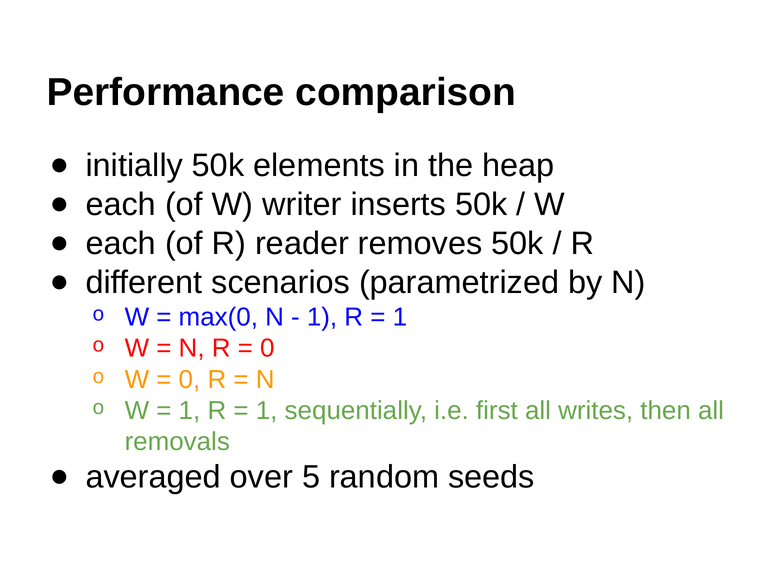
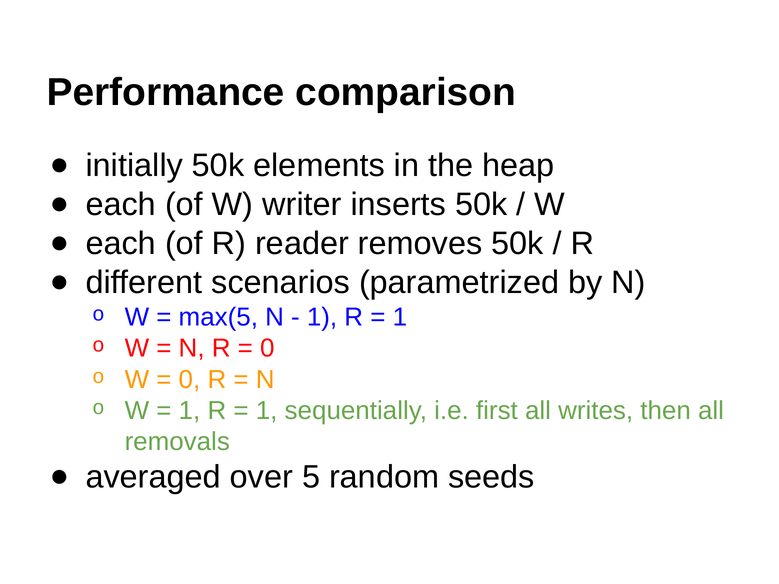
max(0: max(0 -> max(5
